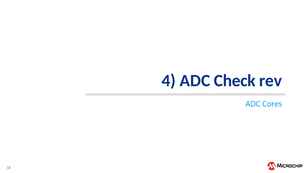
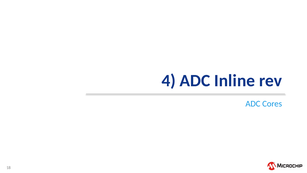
Check: Check -> Inline
